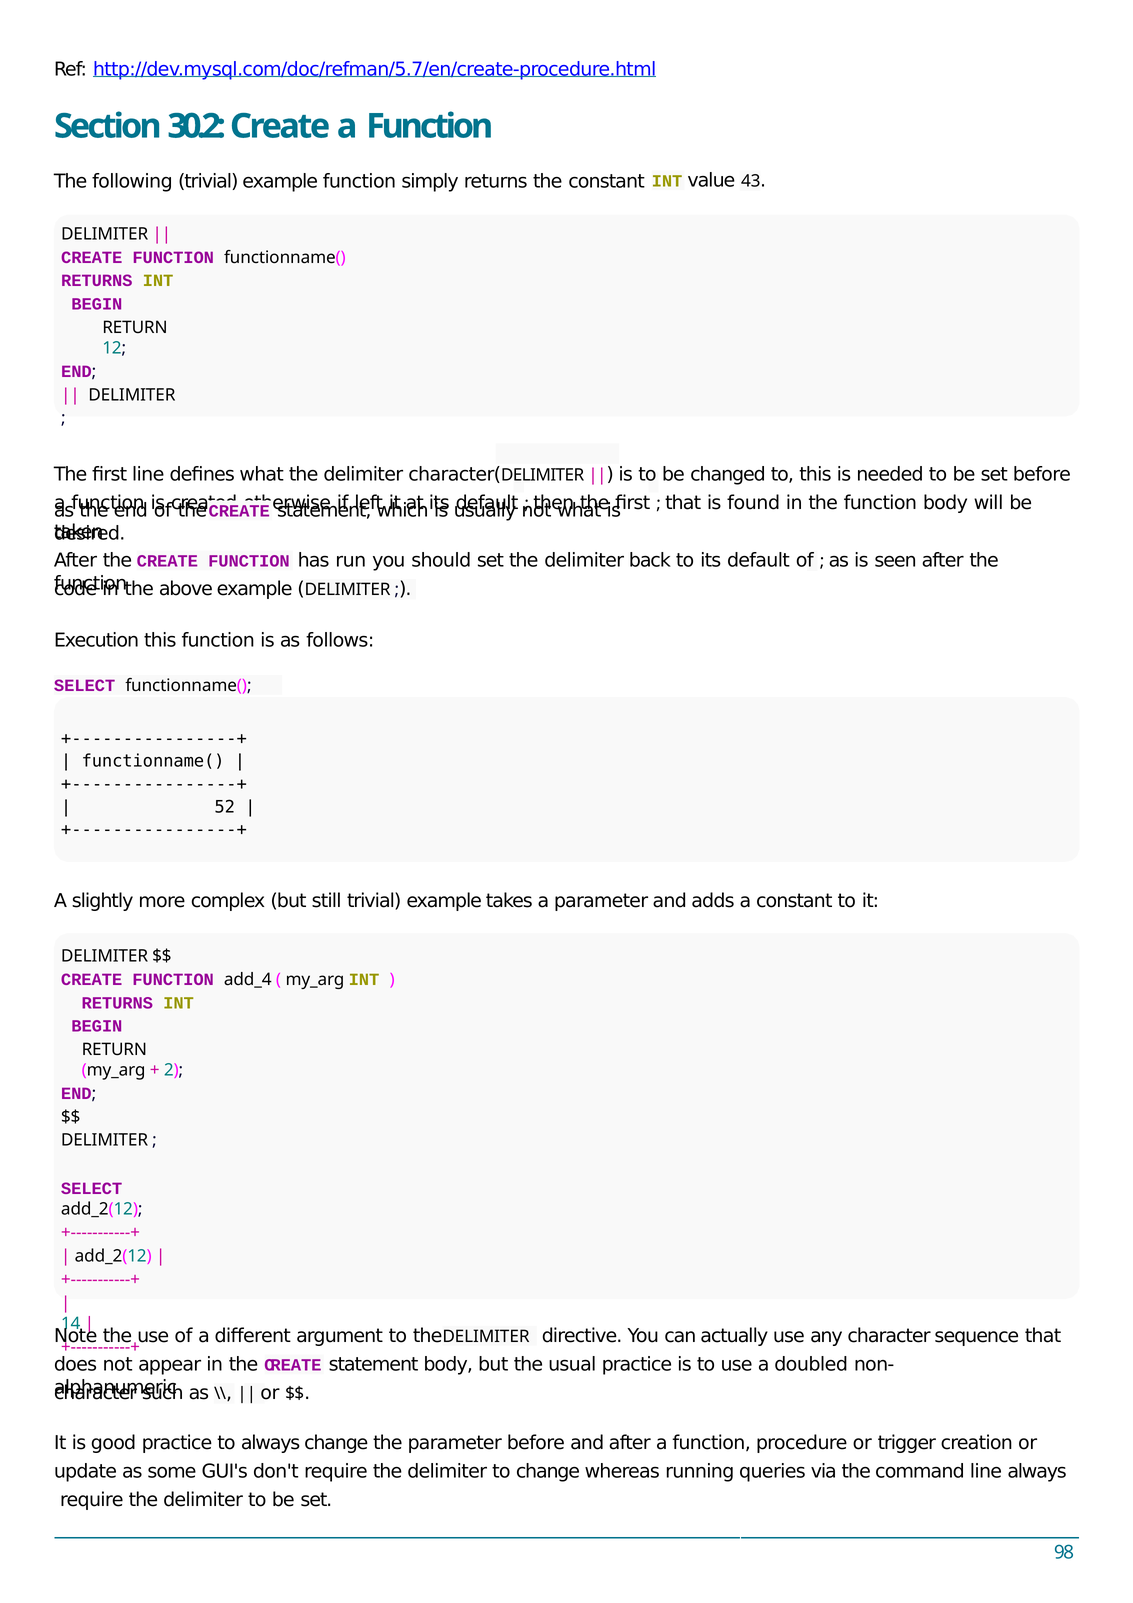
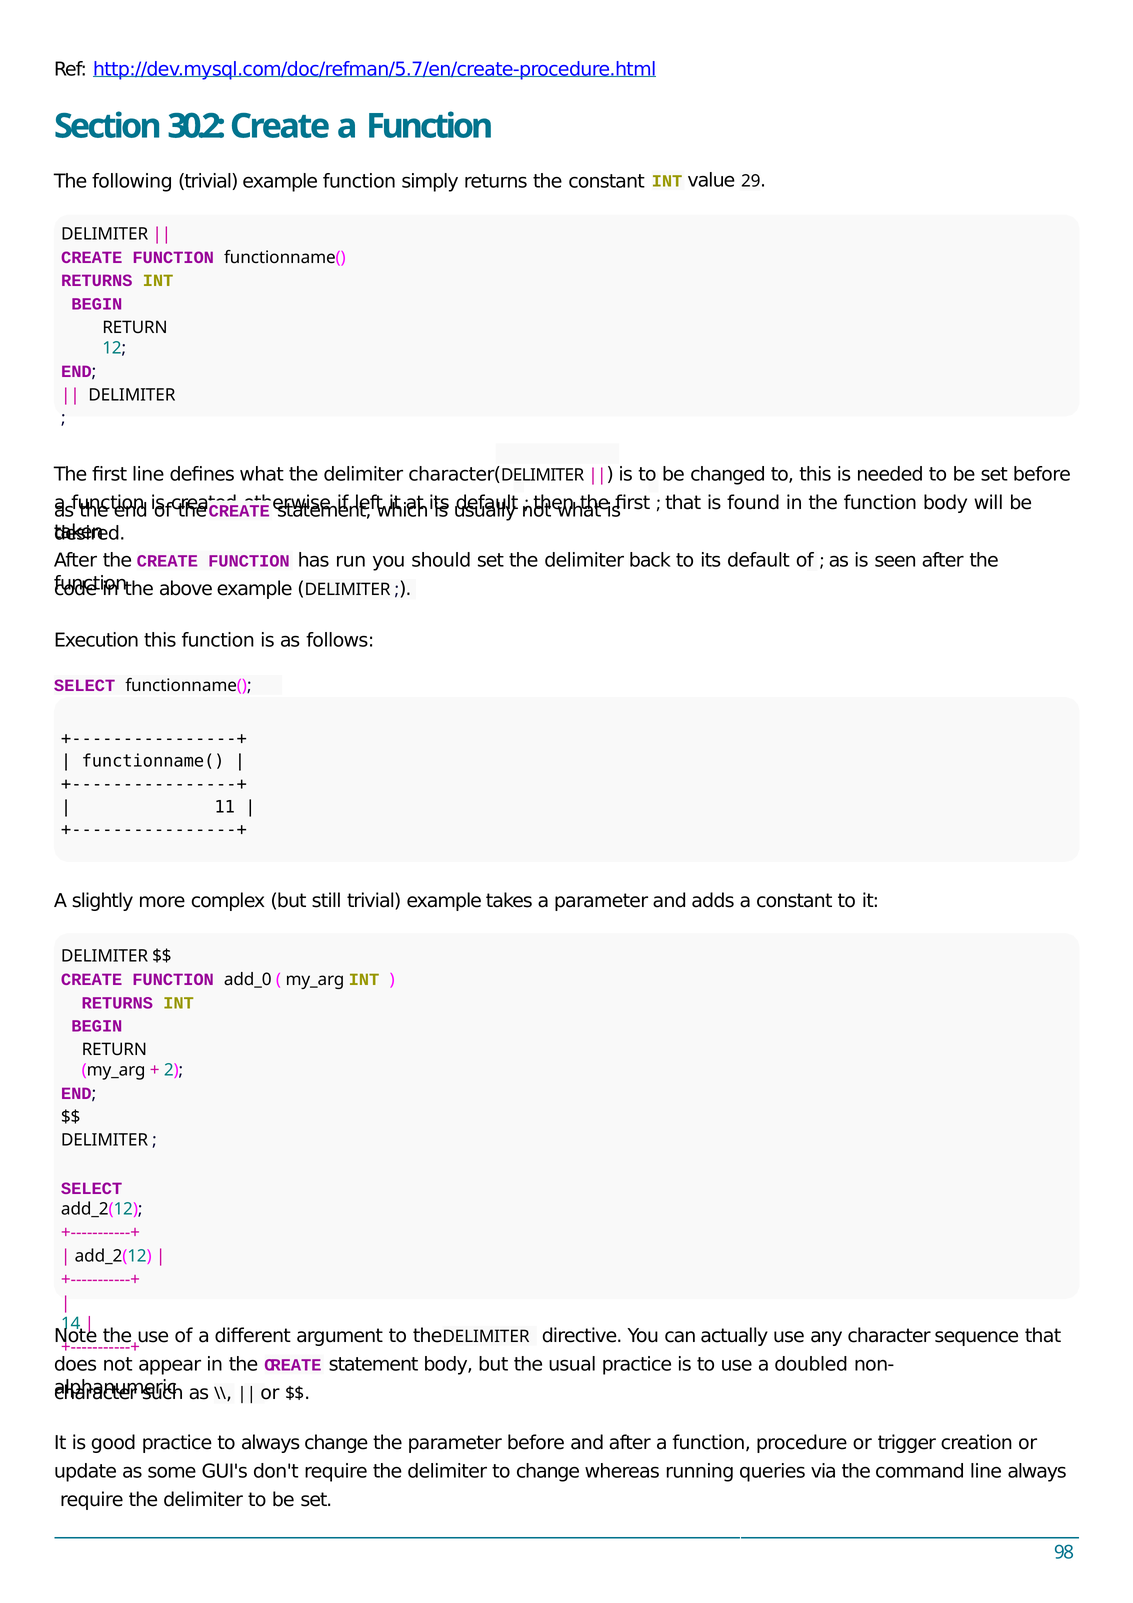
43: 43 -> 29
52: 52 -> 11
add_4: add_4 -> add_0
